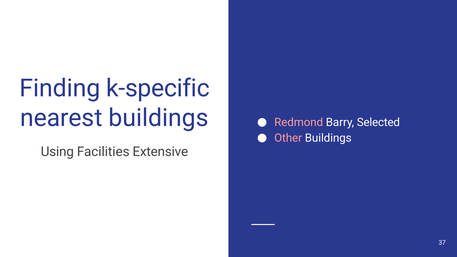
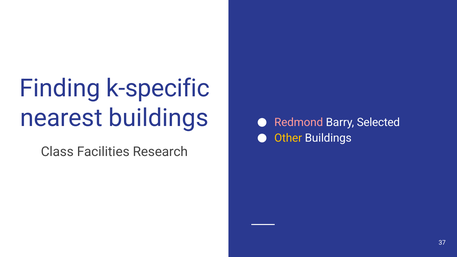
Other colour: pink -> yellow
Using: Using -> Class
Extensive: Extensive -> Research
